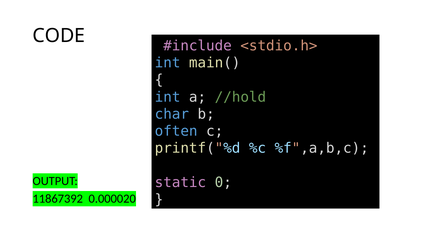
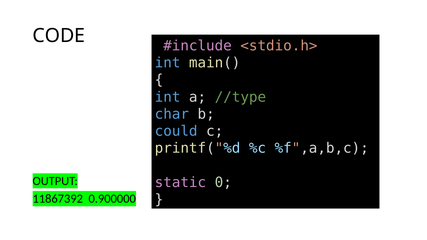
//hold: //hold -> //type
often: often -> could
0.000020: 0.000020 -> 0.900000
